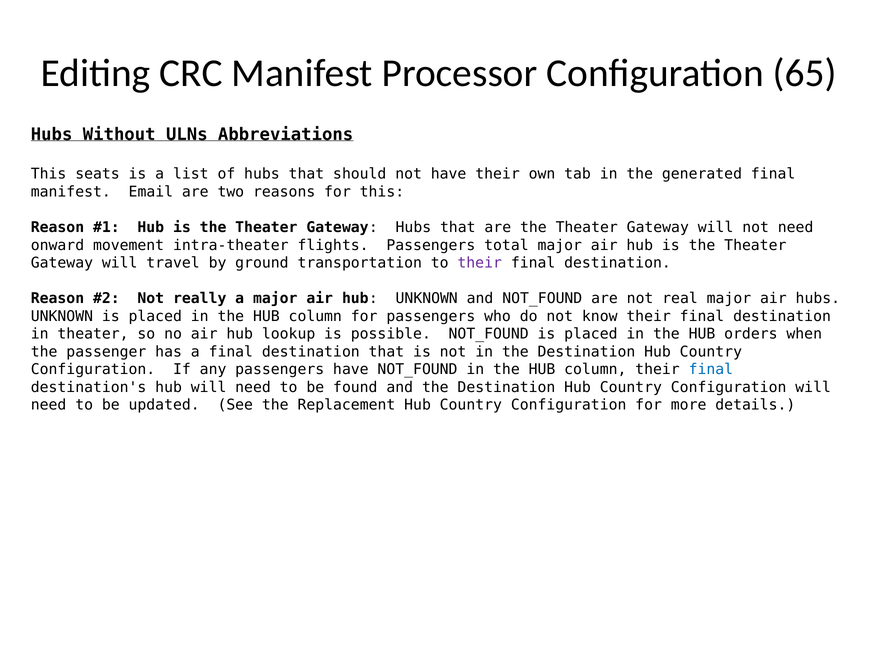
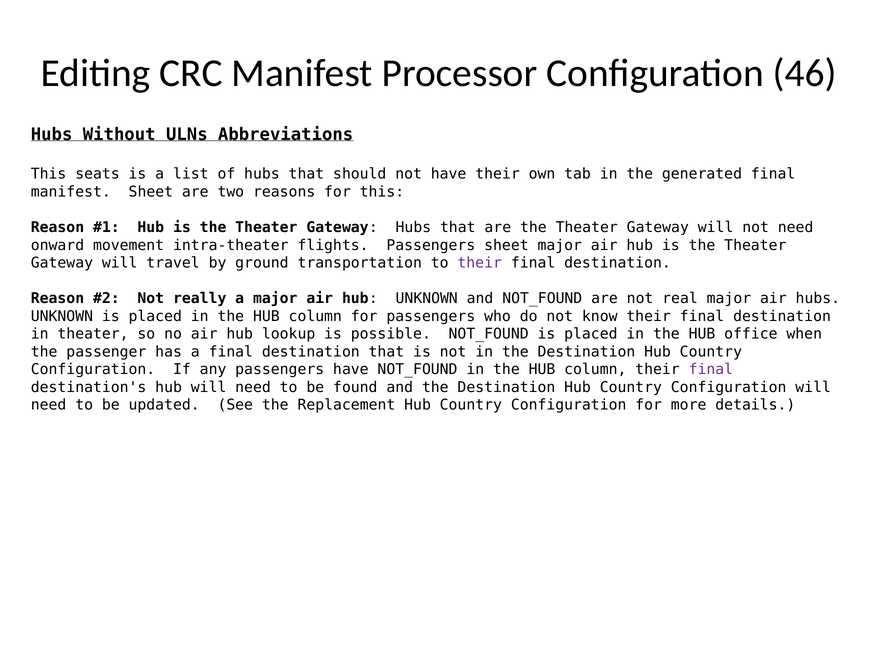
65: 65 -> 46
manifest Email: Email -> Sheet
Passengers total: total -> sheet
orders: orders -> office
final at (711, 369) colour: blue -> purple
